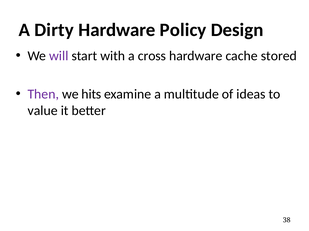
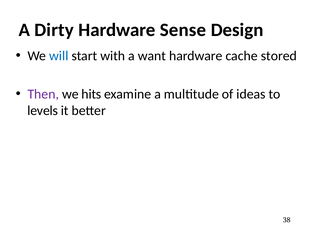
Policy: Policy -> Sense
will colour: purple -> blue
cross: cross -> want
value: value -> levels
